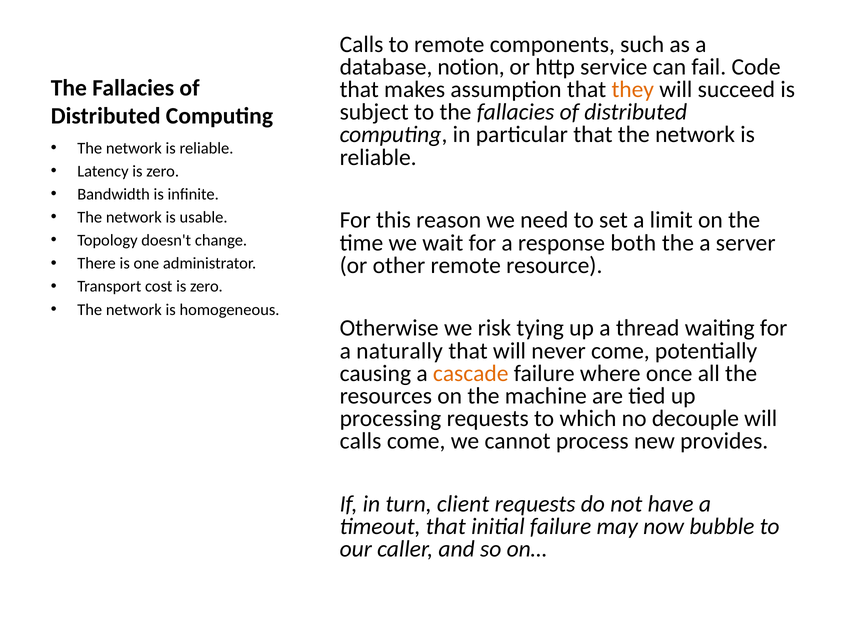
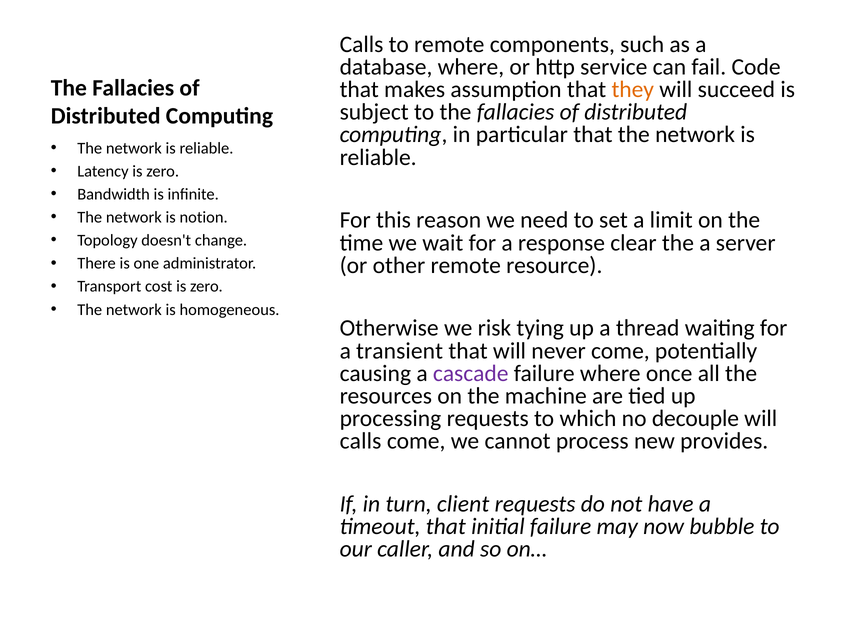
database notion: notion -> where
usable: usable -> notion
both: both -> clear
naturally: naturally -> transient
cascade colour: orange -> purple
